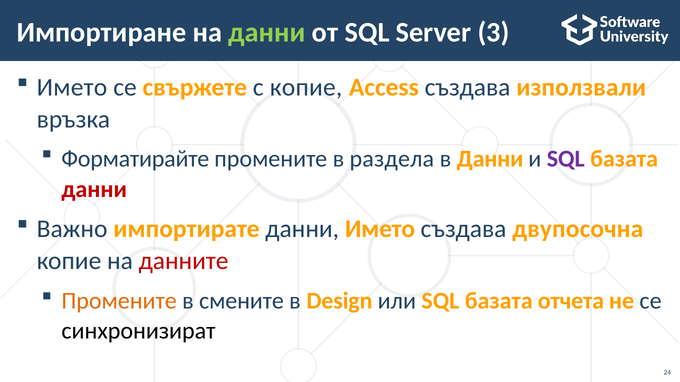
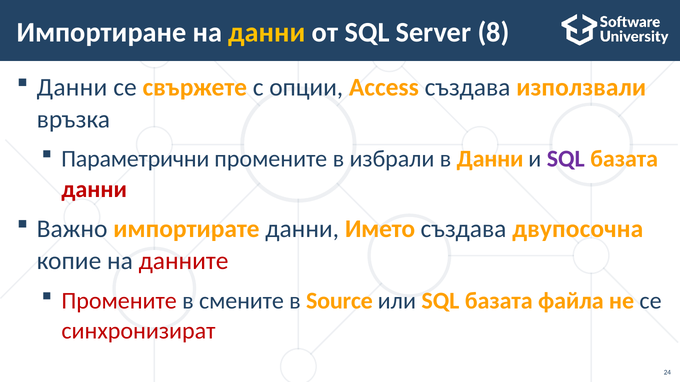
данни at (267, 32) colour: light green -> yellow
3: 3 -> 8
Името at (72, 87): Името -> Данни
с копие: копие -> опции
Форматирайте: Форматирайте -> Параметрични
раздела: раздела -> избрали
Промените at (119, 301) colour: orange -> red
Design: Design -> Source
отчета: отчета -> файла
синхронизират colour: black -> red
